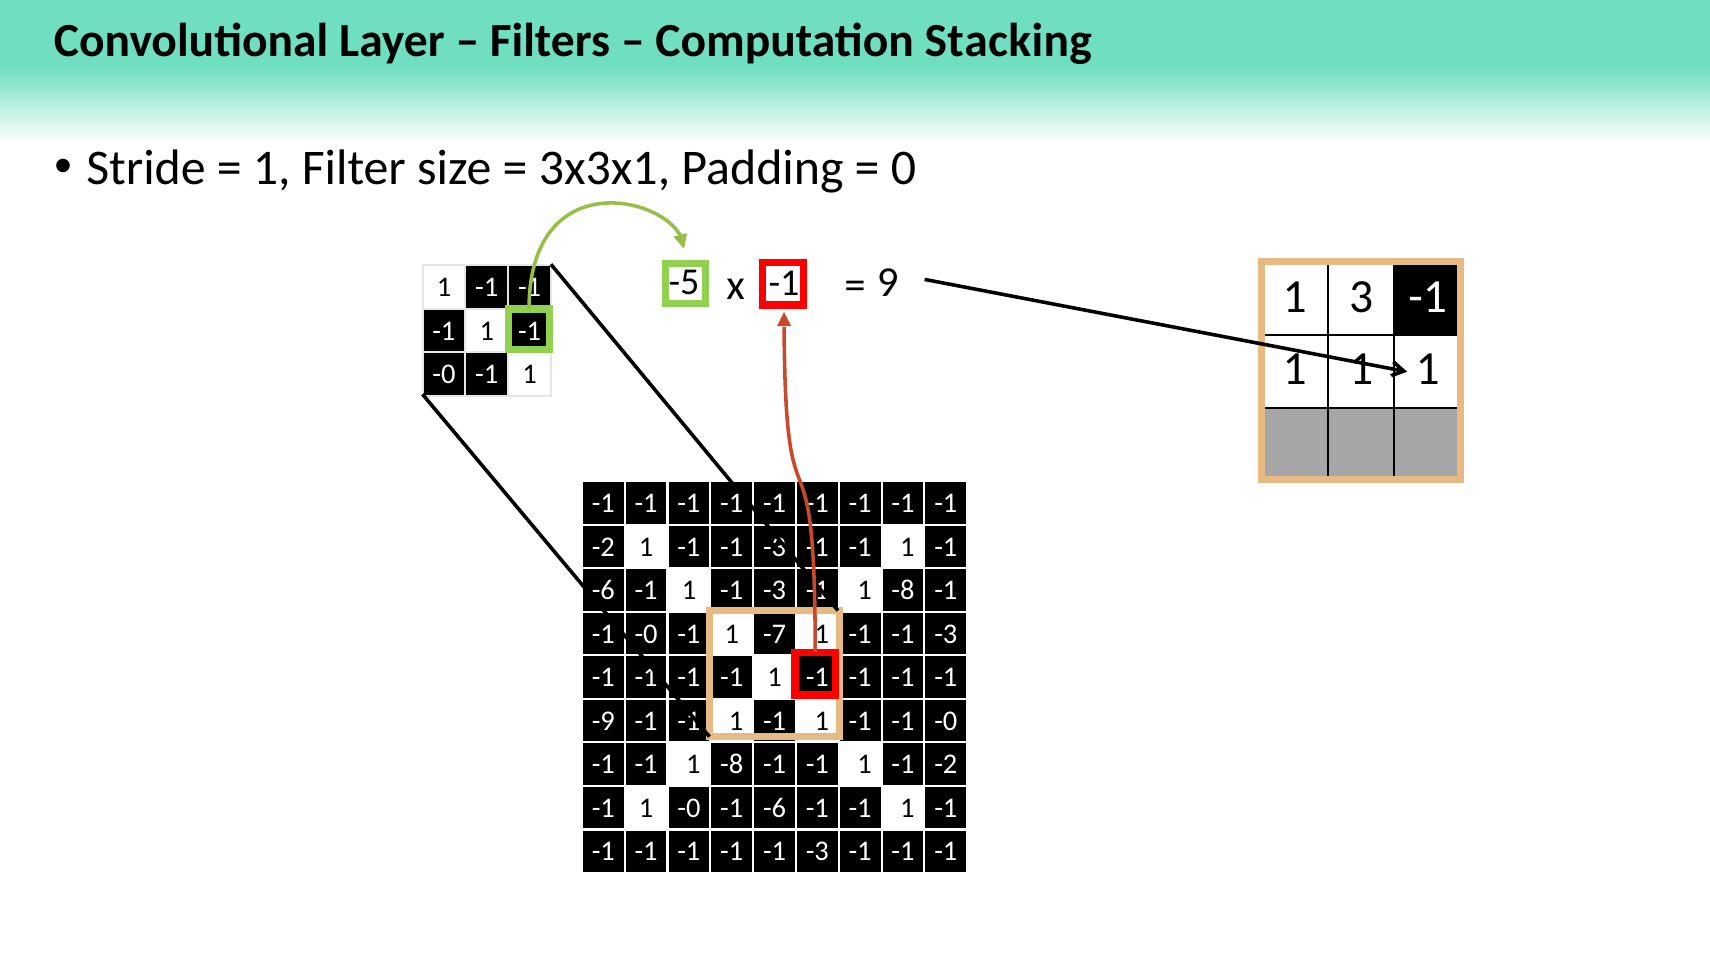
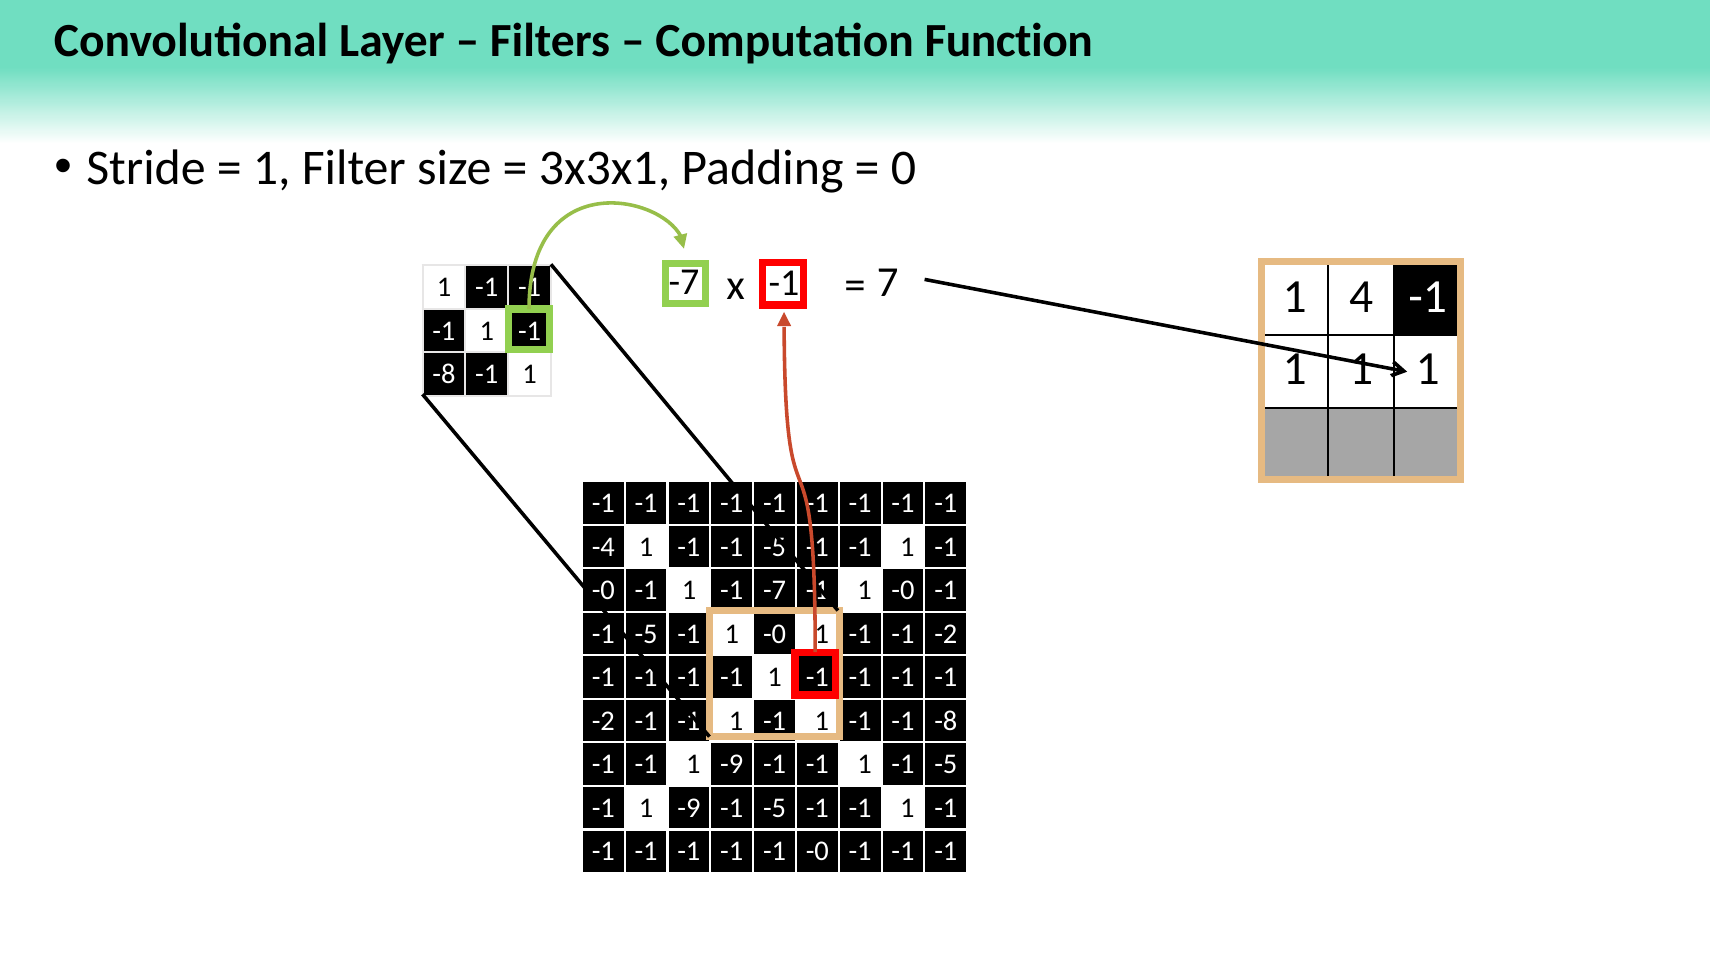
Stacking: Stacking -> Function
-5 at (684, 282): -5 -> -7
9: 9 -> 7
3: 3 -> 4
-0 at (444, 374): -0 -> -8
-2 at (603, 547): -2 -> -4
1 -1 -1 -3: -3 -> -5
-6 at (603, 590): -6 -> -0
1 -1 -3: -3 -> -7
-8 at (903, 590): -8 -> -0
-0 at (646, 634): -0 -> -5
1 -7: -7 -> -0
-3 at (946, 634): -3 -> -2
-9 at (603, 721): -9 -> -2
-0 at (946, 721): -0 -> -8
-1 -1 -1 -8: -8 -> -9
-2 at (946, 764): -2 -> -5
1 -0: -0 -> -9
-6 at (775, 808): -6 -> -5
-3 at (817, 851): -3 -> -0
